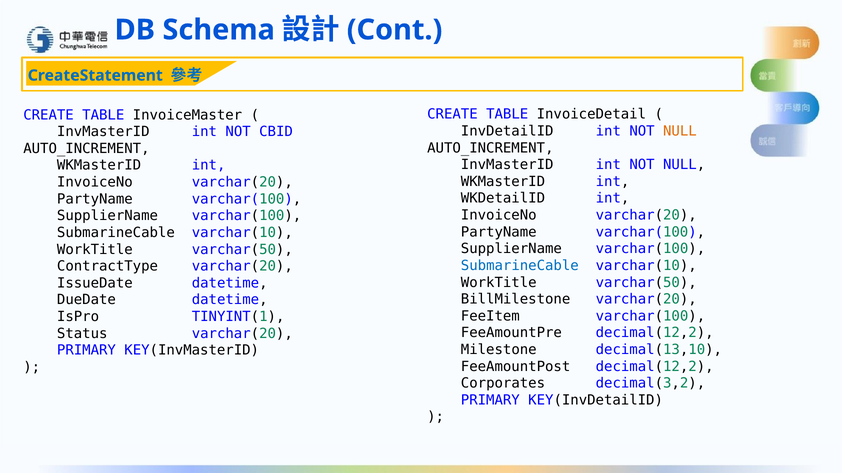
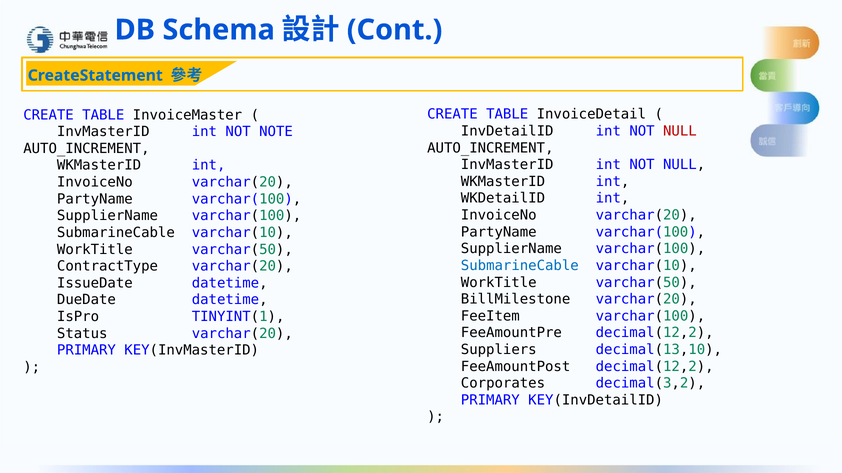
NULL at (680, 131) colour: orange -> red
CBID: CBID -> NOTE
Milestone: Milestone -> Suppliers
